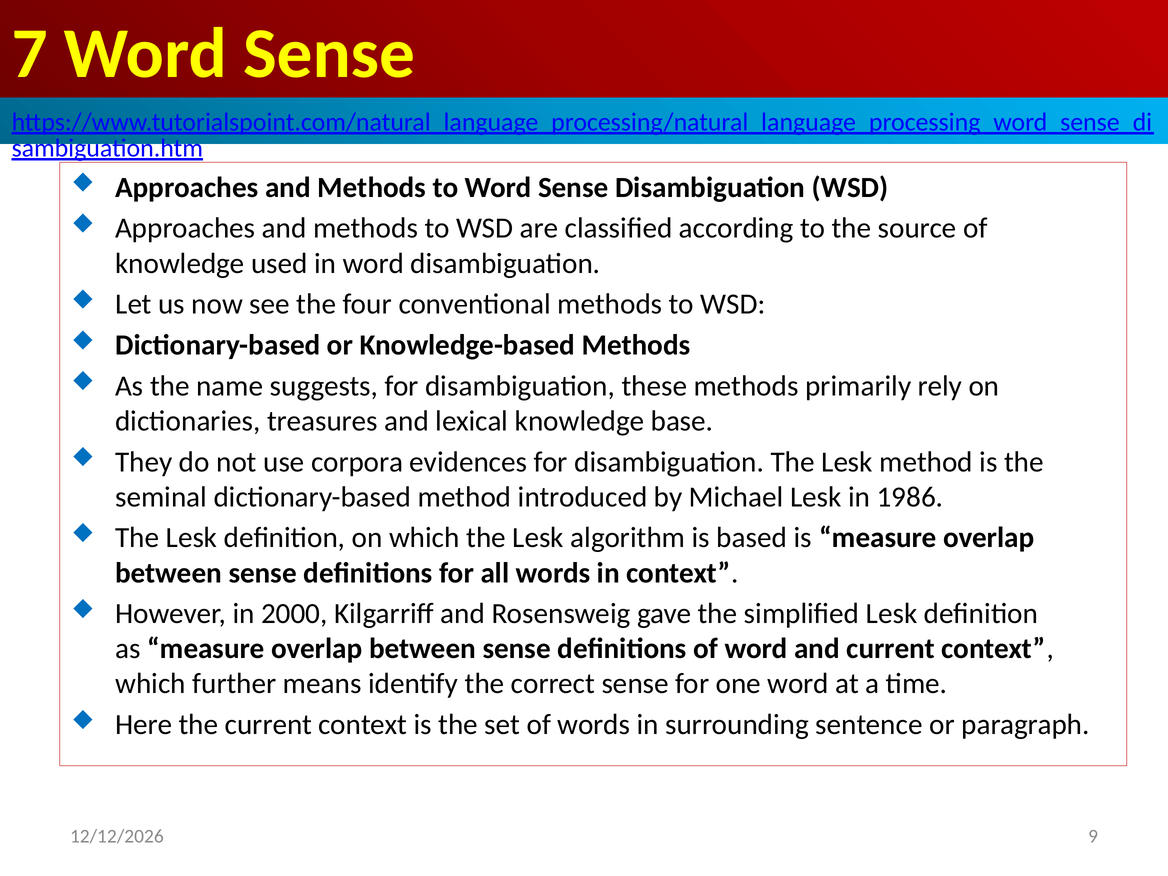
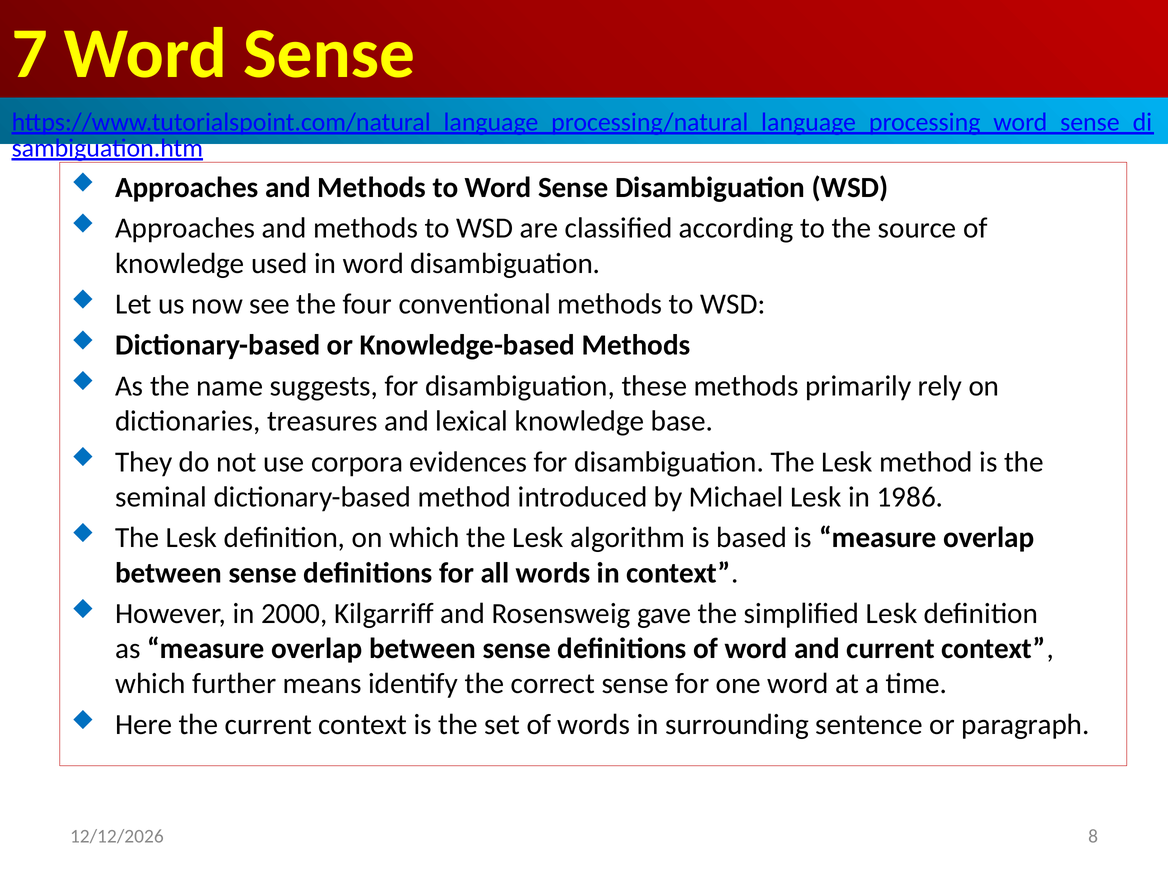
9: 9 -> 8
